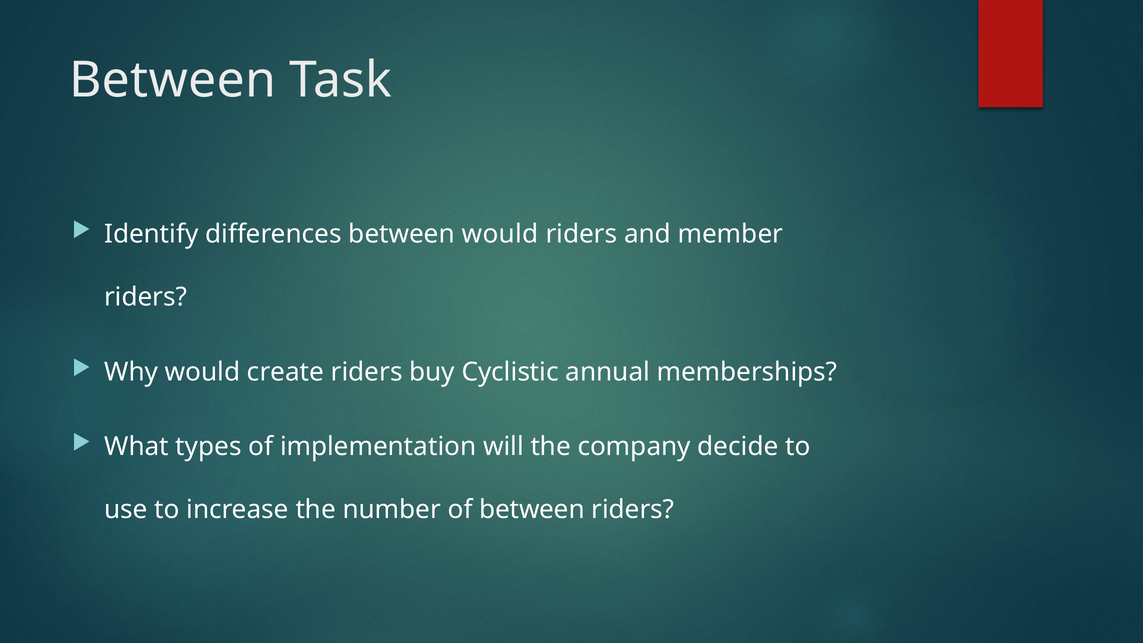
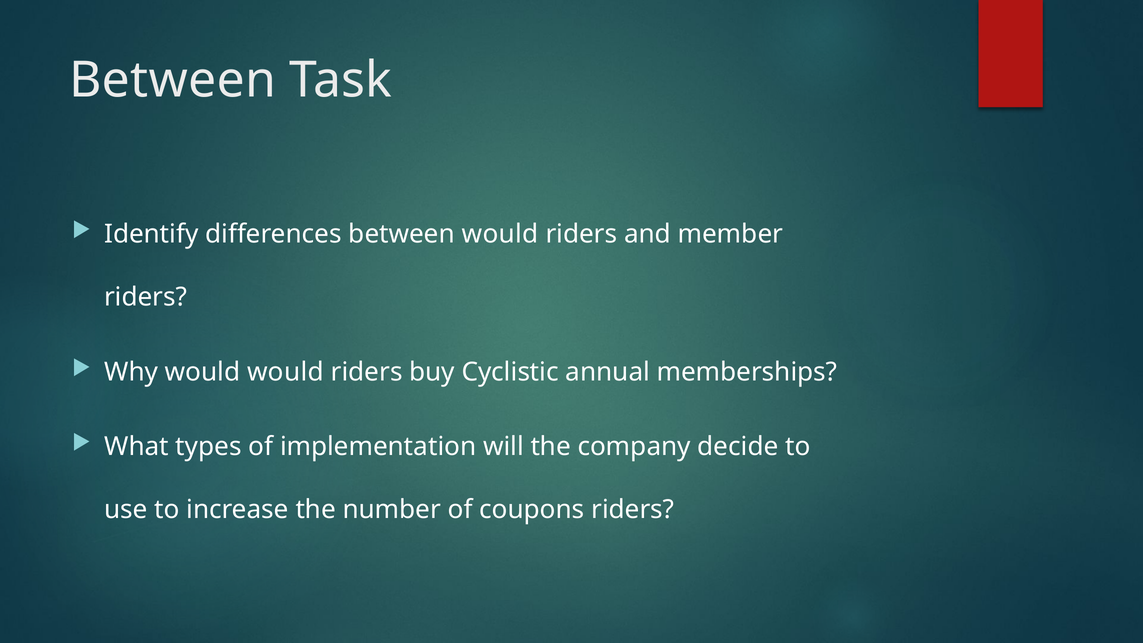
would create: create -> would
of between: between -> coupons
